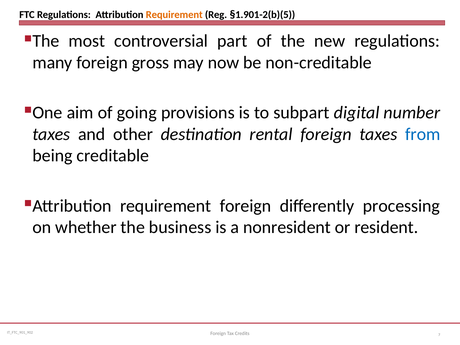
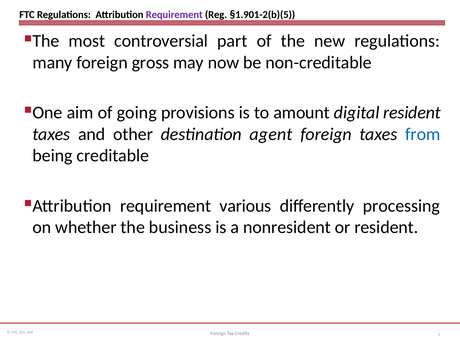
Requirement at (174, 15) colour: orange -> purple
subpart: subpart -> amount
digital number: number -> resident
rental: rental -> agent
requirement foreign: foreign -> various
